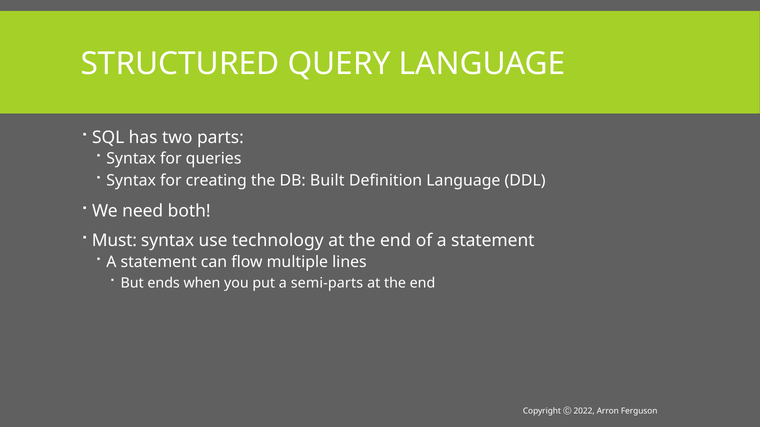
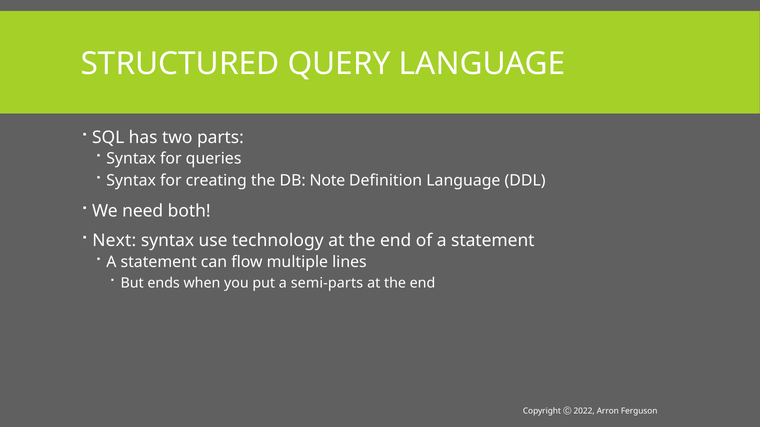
Built: Built -> Note
Must: Must -> Next
